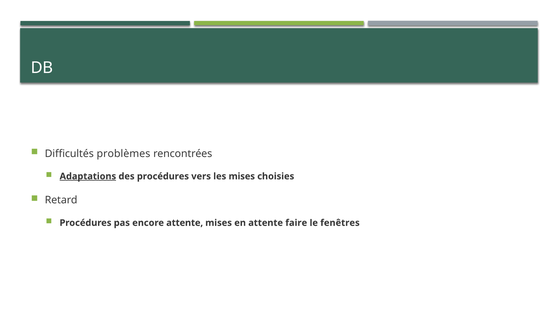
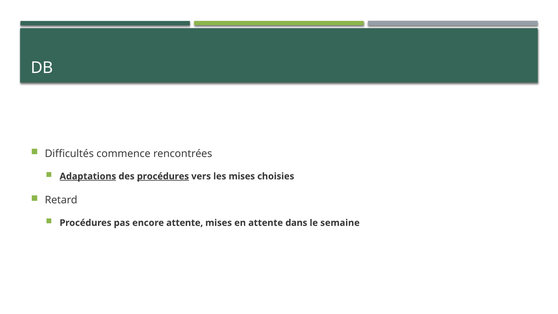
problèmes: problèmes -> commence
procédures at (163, 176) underline: none -> present
faire: faire -> dans
fenêtres: fenêtres -> semaine
